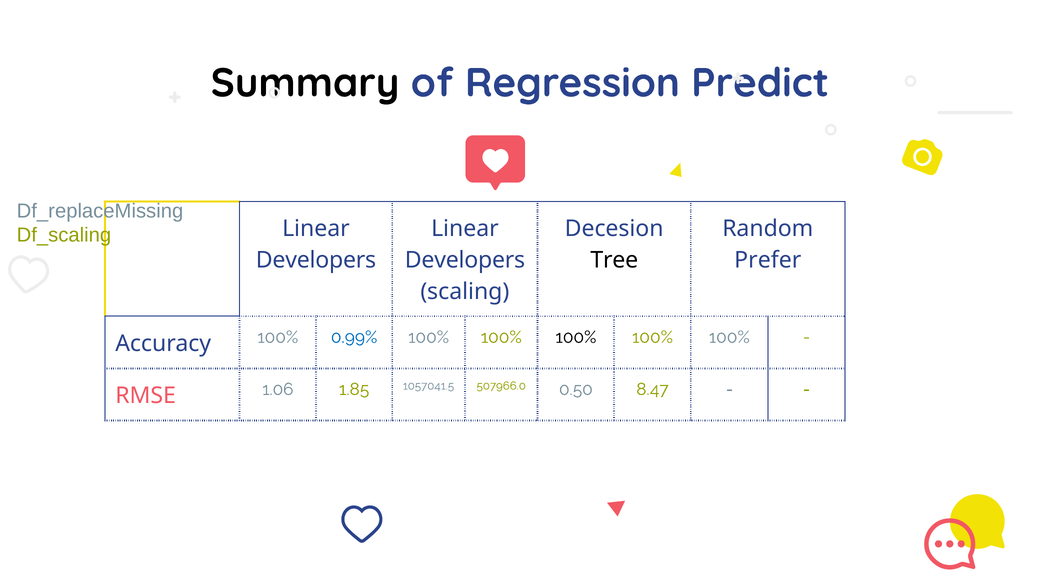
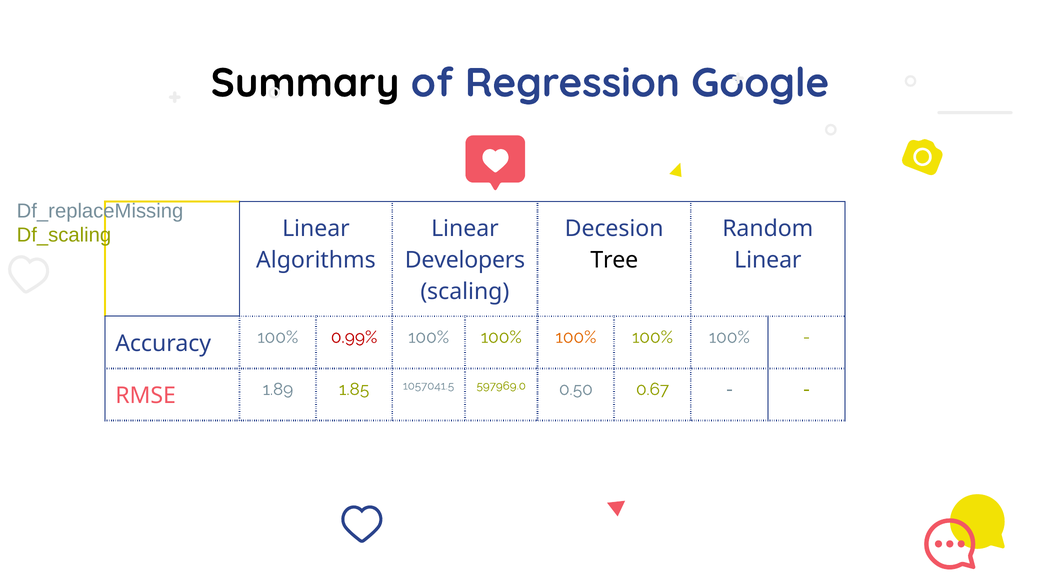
Predict: Predict -> Google
Developers at (316, 260): Developers -> Algorithms
Prefer at (768, 260): Prefer -> Linear
0.99% colour: blue -> red
100% at (576, 337) colour: black -> orange
1.06: 1.06 -> 1.89
507966.0: 507966.0 -> 597969.0
8.47: 8.47 -> 0.67
